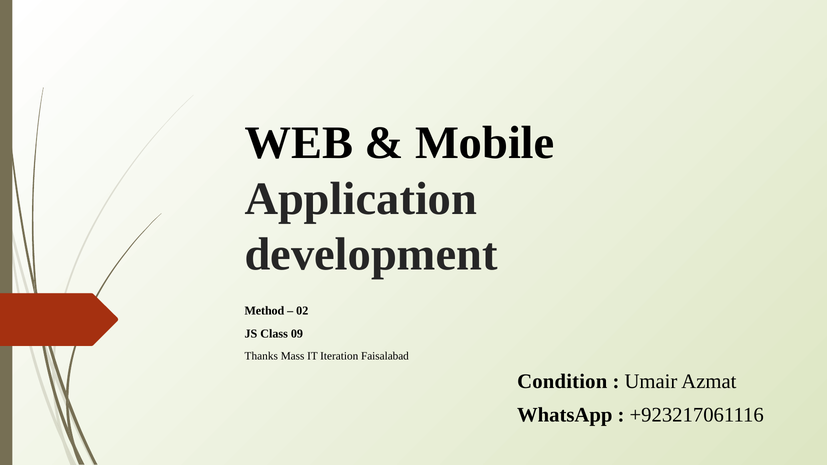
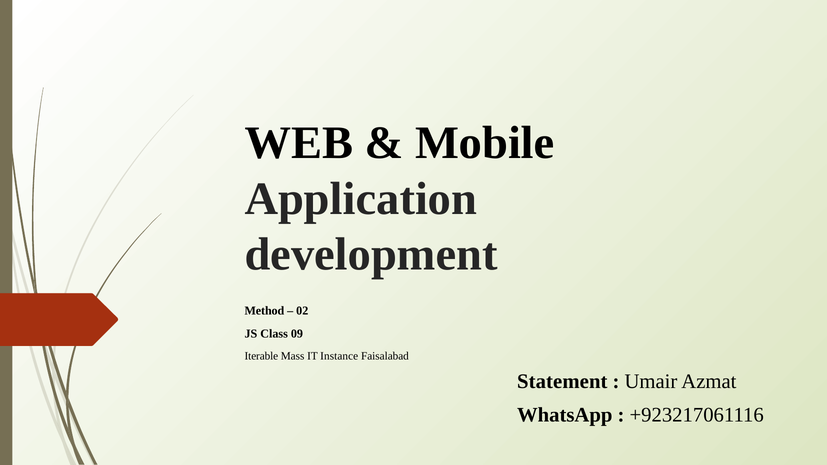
Thanks: Thanks -> Iterable
Iteration: Iteration -> Instance
Condition: Condition -> Statement
